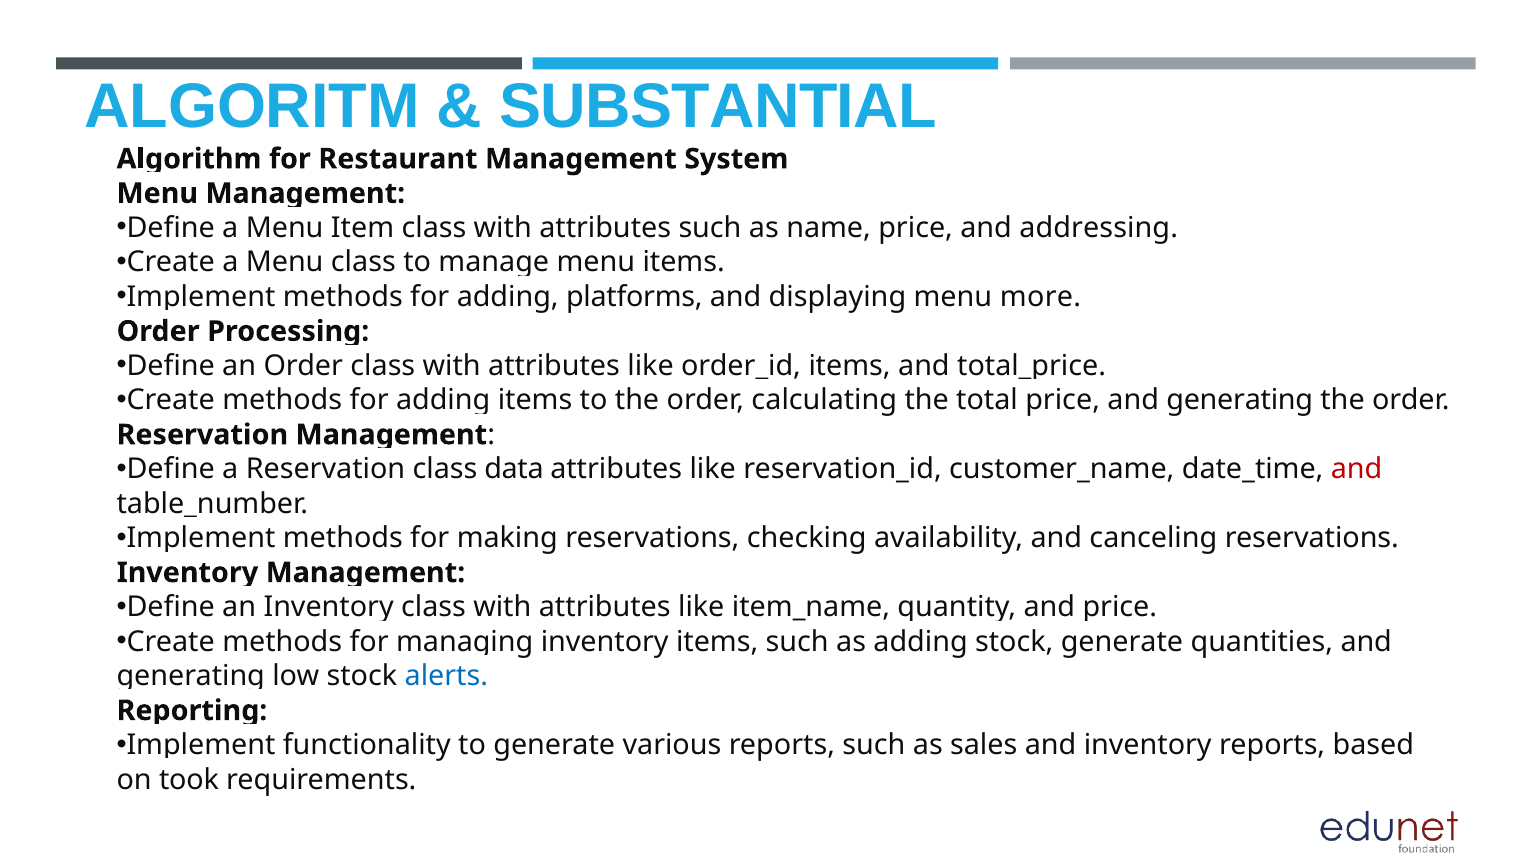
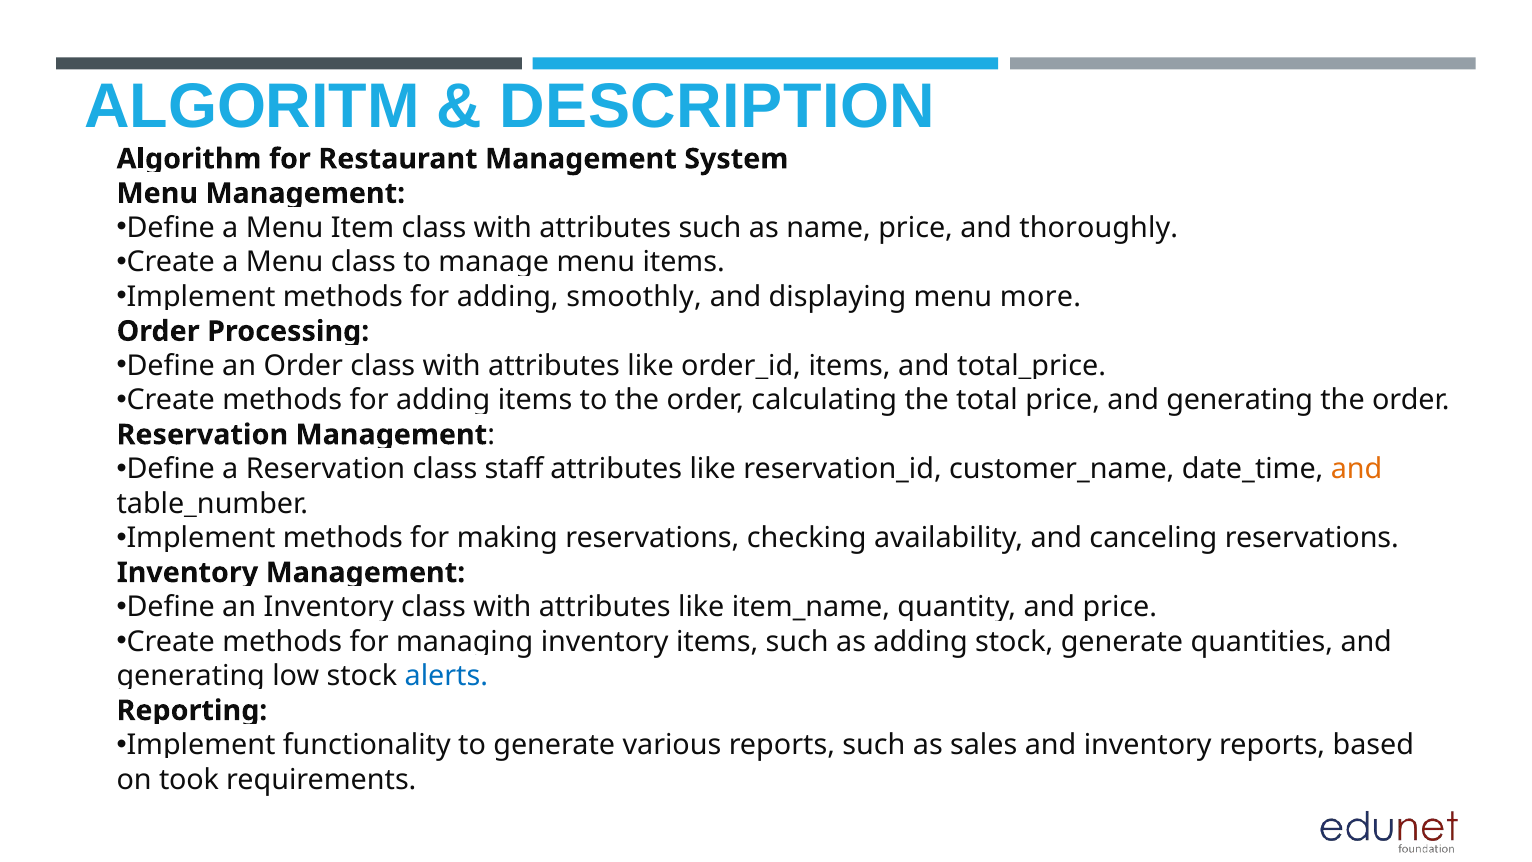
SUBSTANTIAL: SUBSTANTIAL -> DESCRIPTION
addressing: addressing -> thoroughly
platforms: platforms -> smoothly
data: data -> staff
and at (1357, 469) colour: red -> orange
